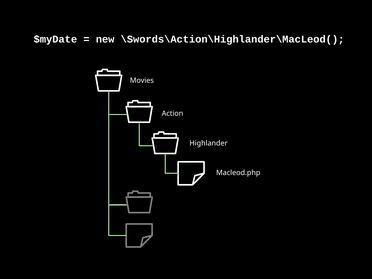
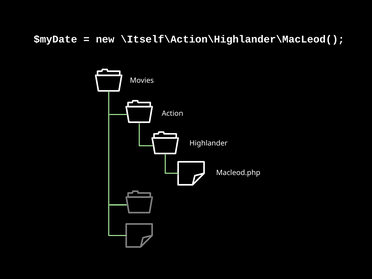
\Swords\Action\Highlander\MacLeod(: \Swords\Action\Highlander\MacLeod( -> \Itself\Action\Highlander\MacLeod(
